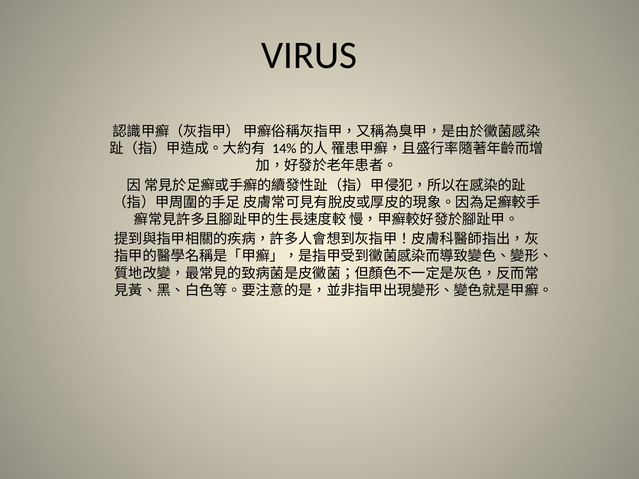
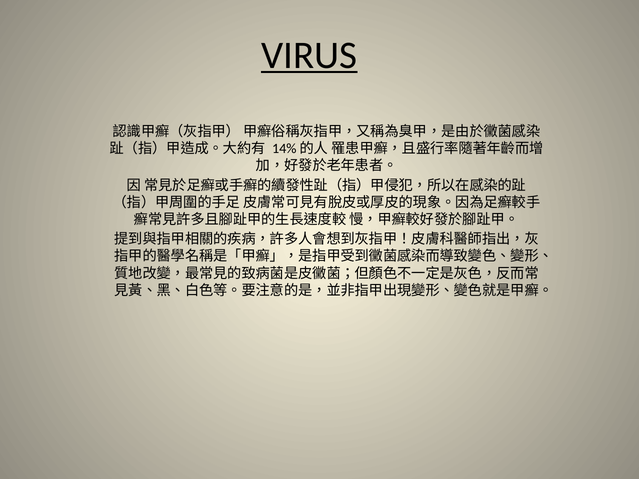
VIRUS underline: none -> present
